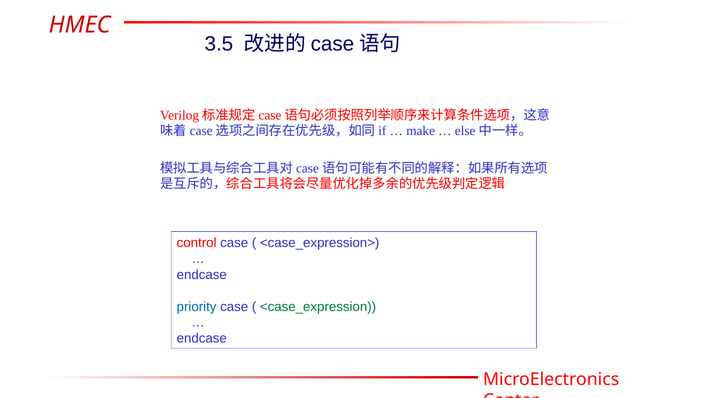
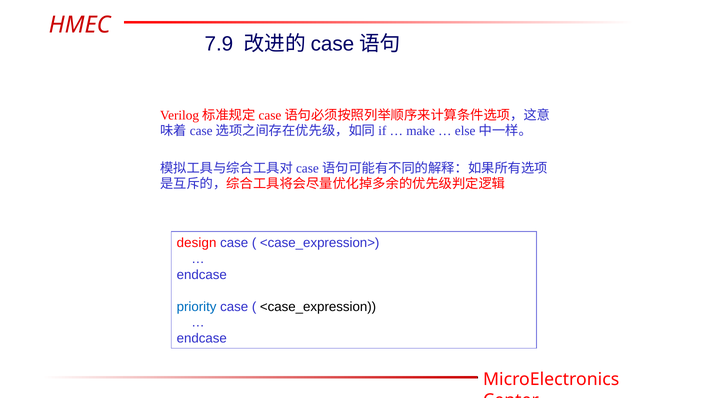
3.5: 3.5 -> 7.9
control: control -> design
<case_expression colour: green -> black
